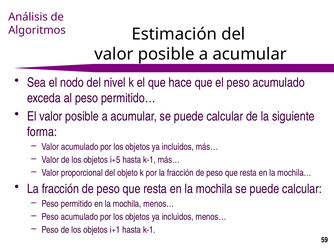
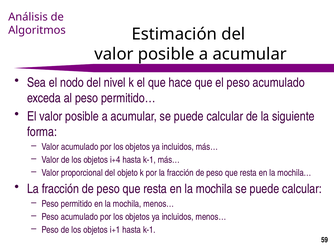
i+5: i+5 -> i+4
